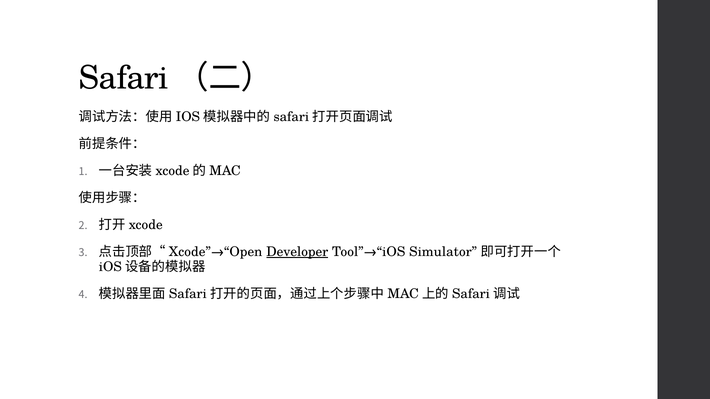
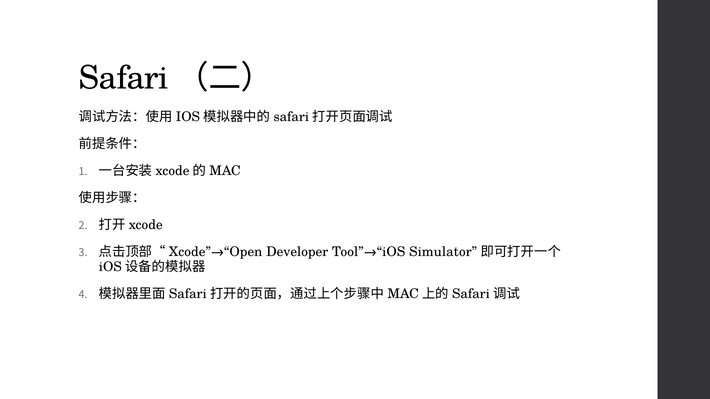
Developer underline: present -> none
